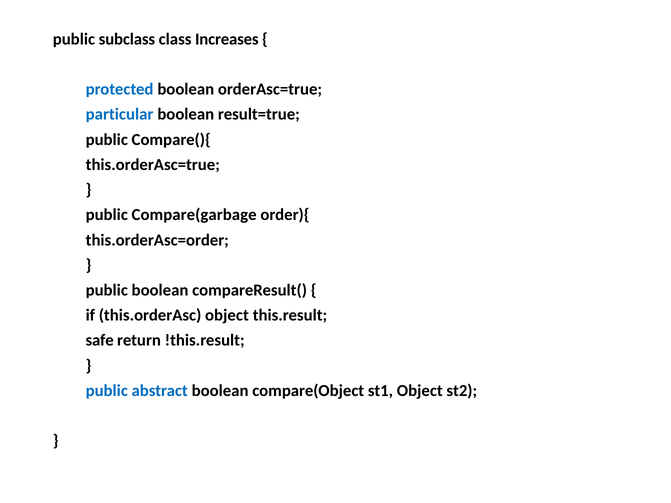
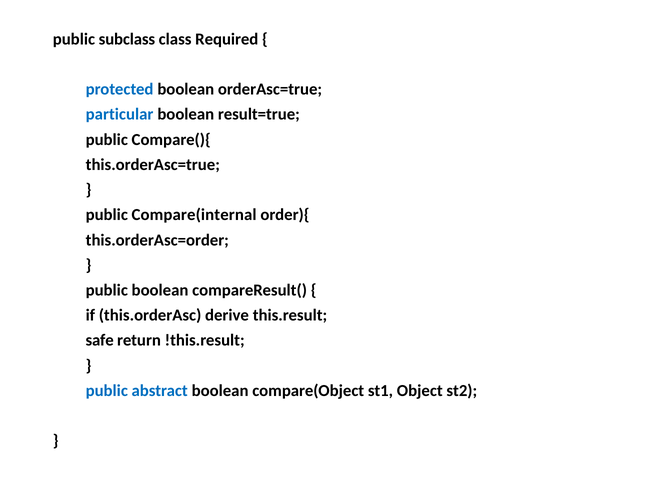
Increases: Increases -> Required
Compare(garbage: Compare(garbage -> Compare(internal
this.orderAsc object: object -> derive
